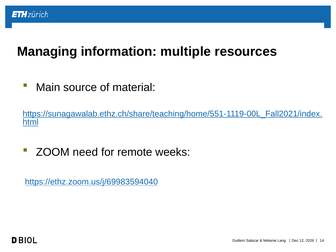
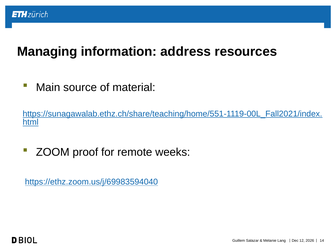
multiple: multiple -> address
need: need -> proof
